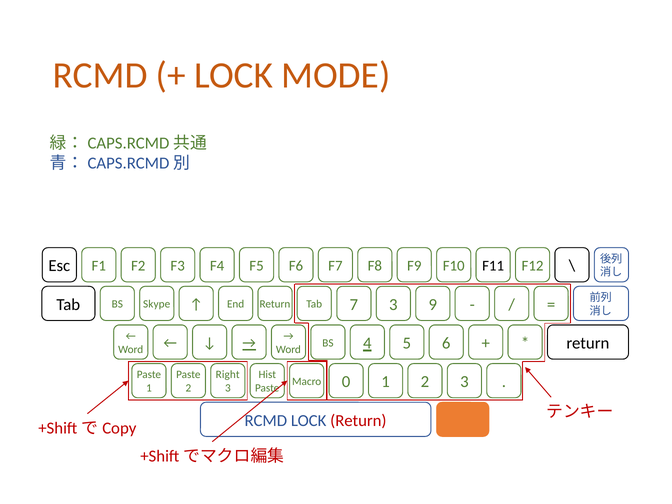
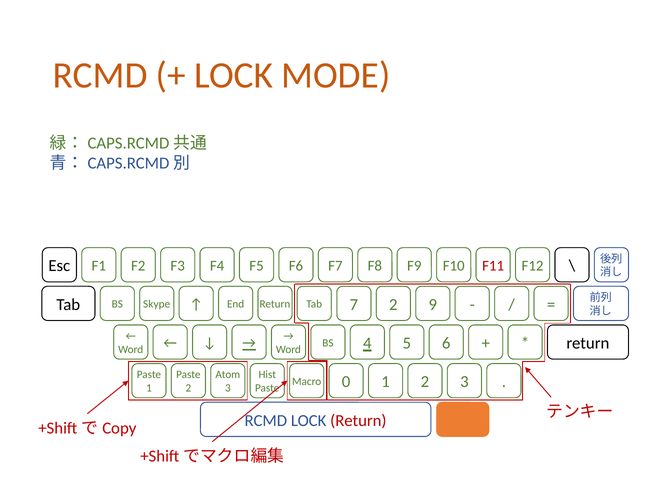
F11 colour: black -> red
7 3: 3 -> 2
Right: Right -> Atom
